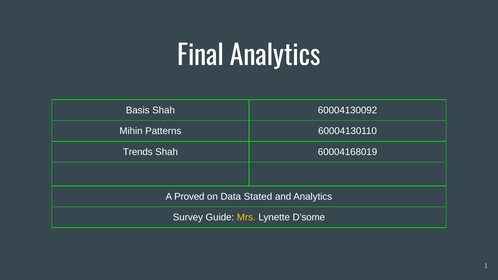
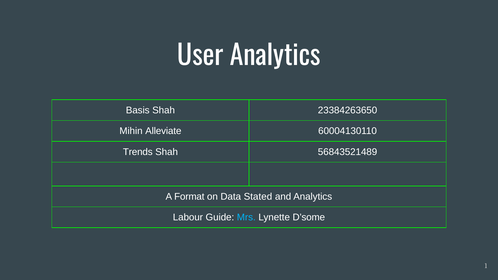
Final: Final -> User
60004130092: 60004130092 -> 23384263650
Patterns: Patterns -> Alleviate
60004168019: 60004168019 -> 56843521489
Proved: Proved -> Format
Survey: Survey -> Labour
Mrs colour: yellow -> light blue
